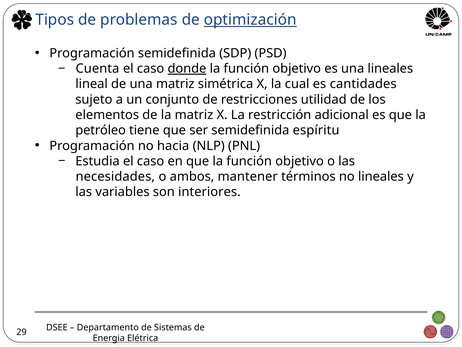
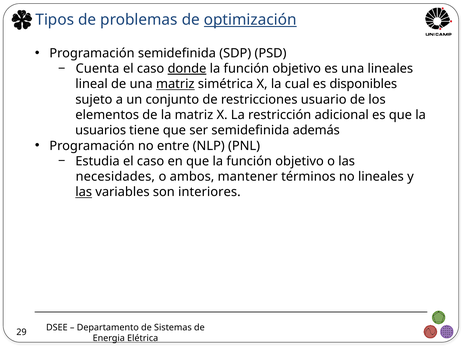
matriz at (175, 84) underline: none -> present
cantidades: cantidades -> disponibles
utilidad: utilidad -> usuario
petróleo: petróleo -> usuarios
espíritu: espíritu -> además
hacia: hacia -> entre
las at (84, 192) underline: none -> present
